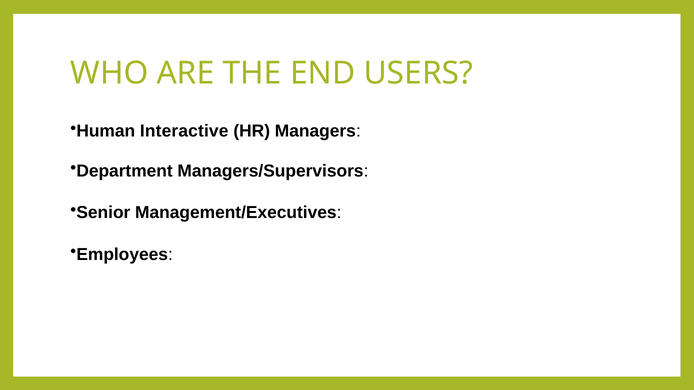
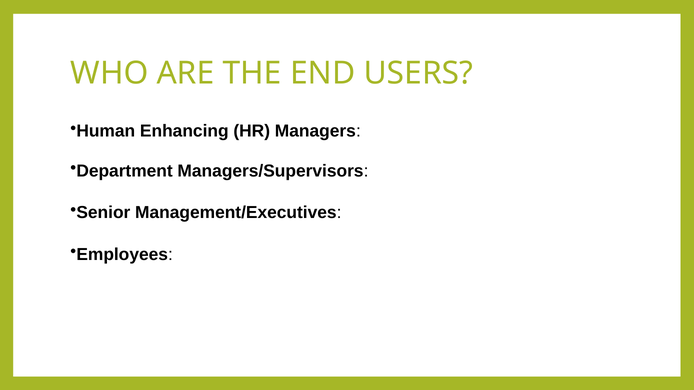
Interactive: Interactive -> Enhancing
